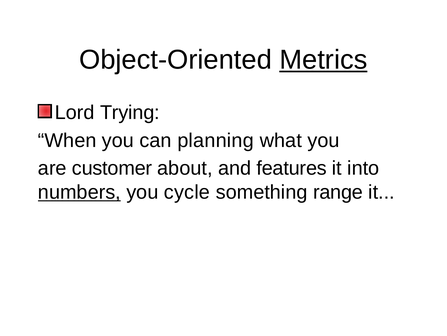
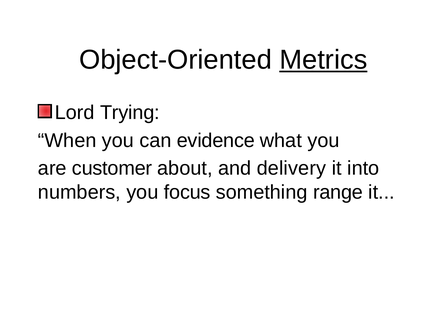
planning: planning -> evidence
features: features -> delivery
numbers underline: present -> none
cycle: cycle -> focus
